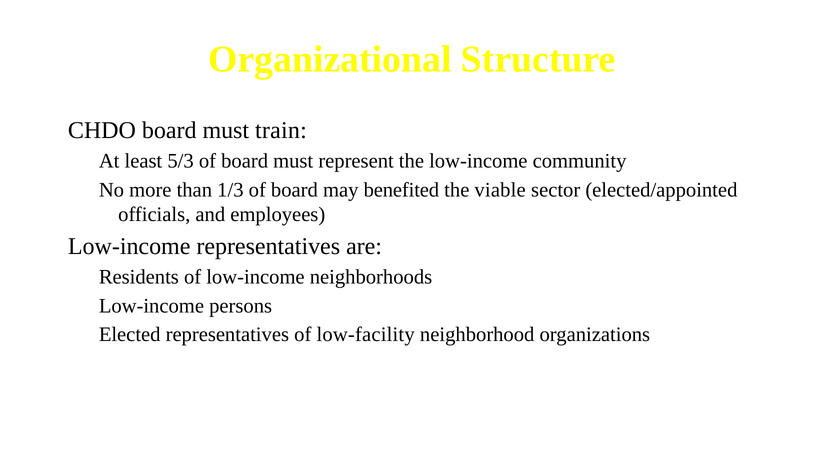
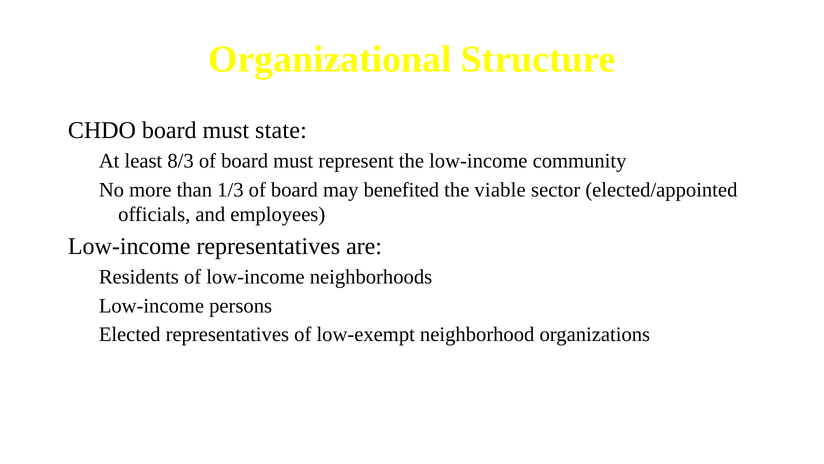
train: train -> state
5/3: 5/3 -> 8/3
low-facility: low-facility -> low-exempt
